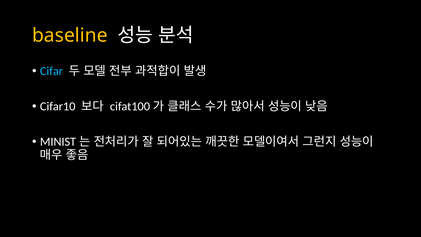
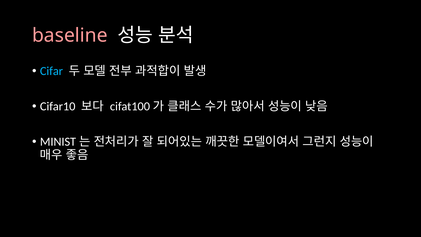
baseline colour: yellow -> pink
